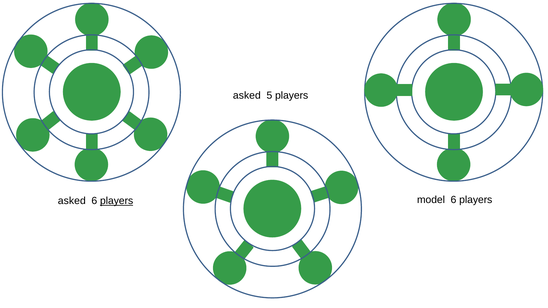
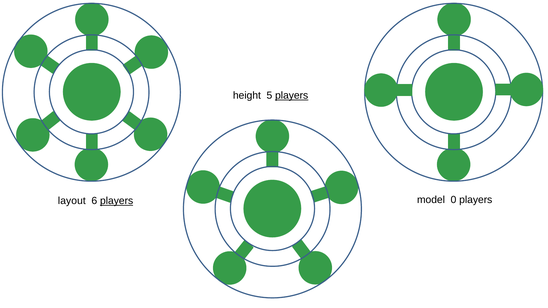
asked at (247, 96): asked -> height
players at (292, 96) underline: none -> present
asked at (72, 201): asked -> layout
model 6: 6 -> 0
